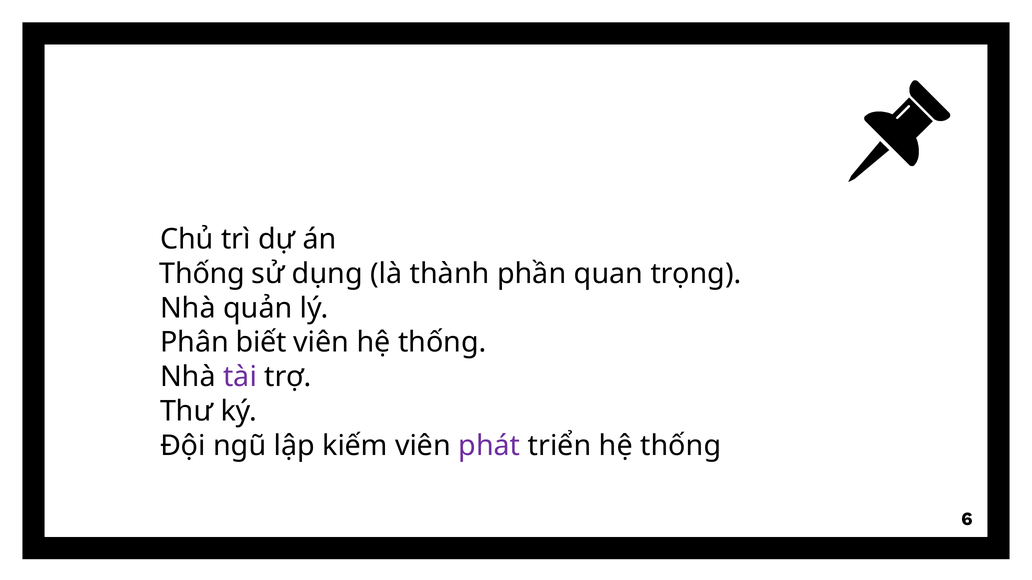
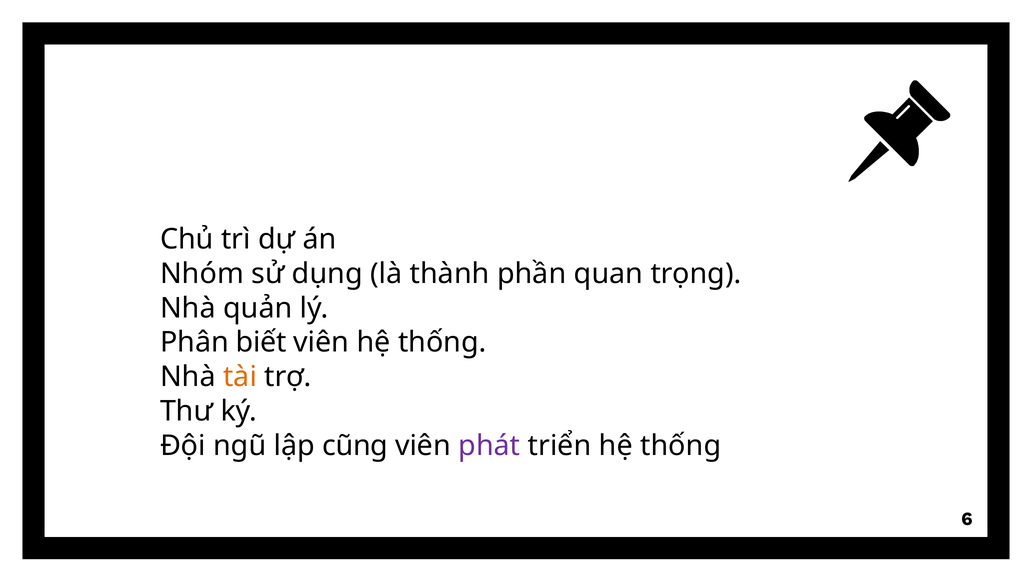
Thống at (202, 274): Thống -> Nhóm
tài colour: purple -> orange
kiếm: kiếm -> cũng
